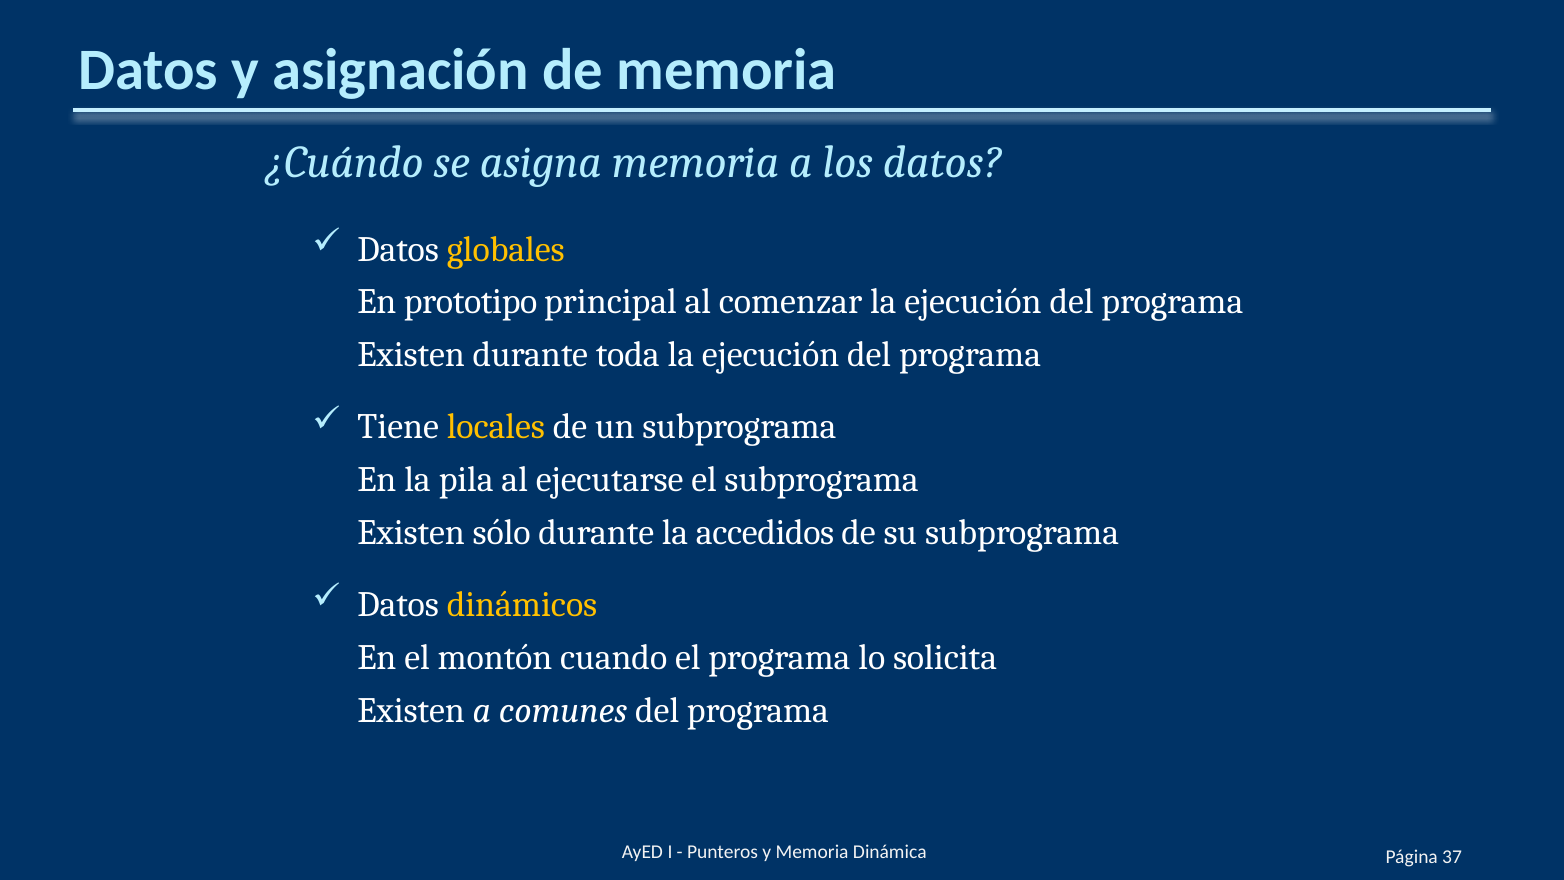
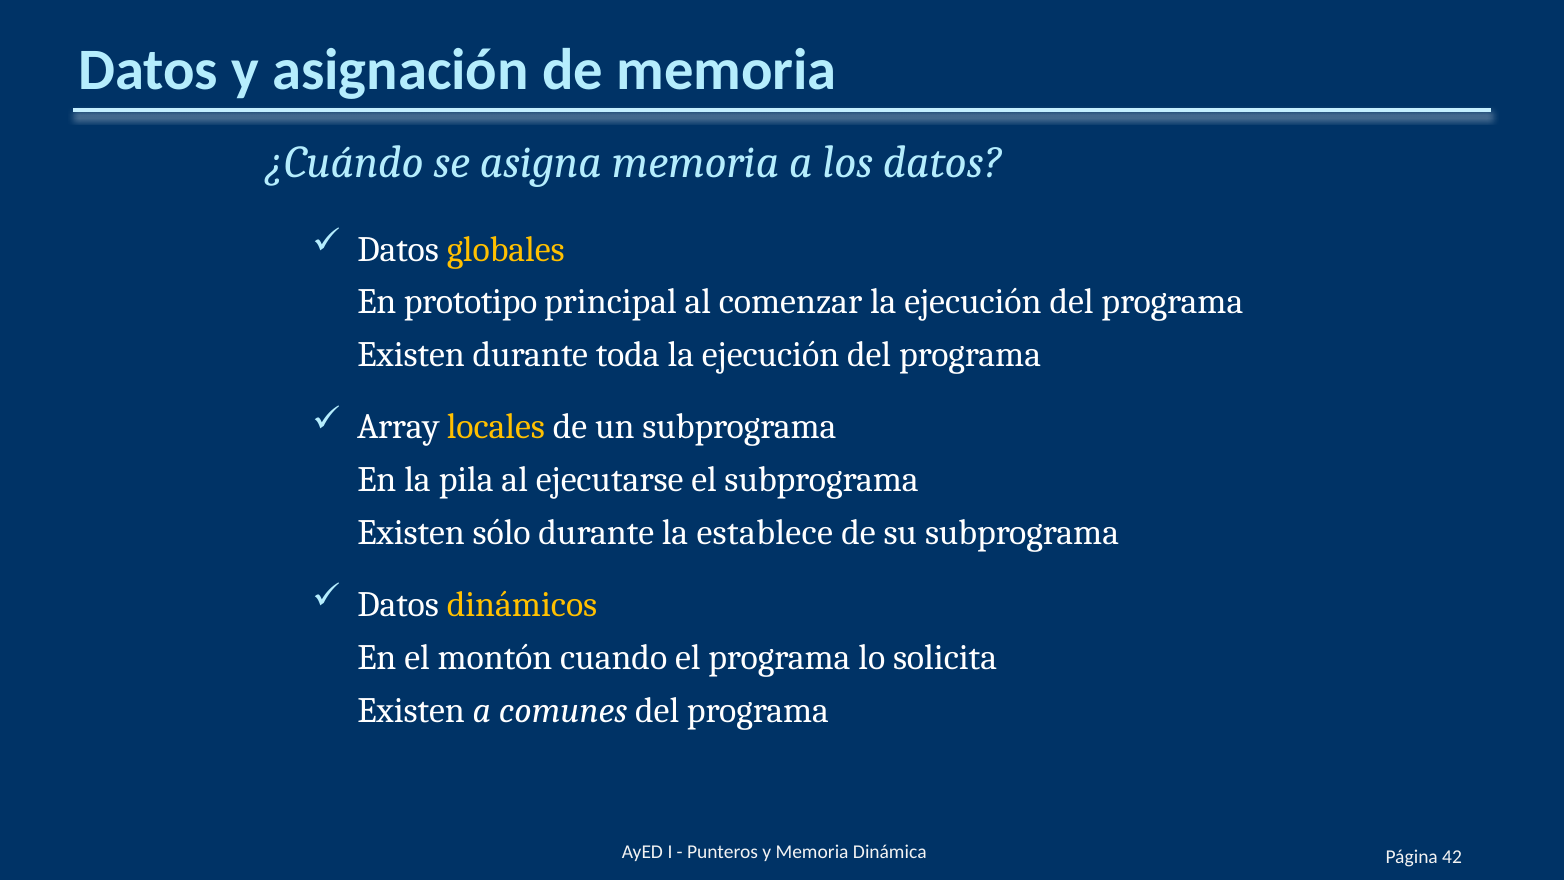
Tiene: Tiene -> Array
accedidos: accedidos -> establece
37: 37 -> 42
